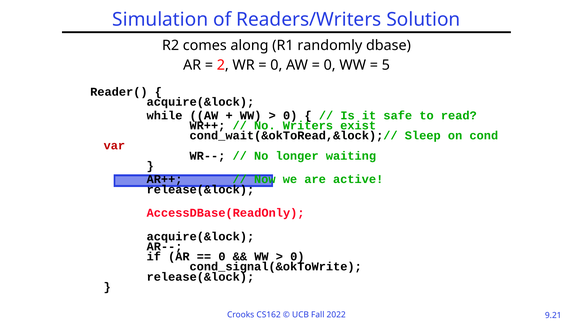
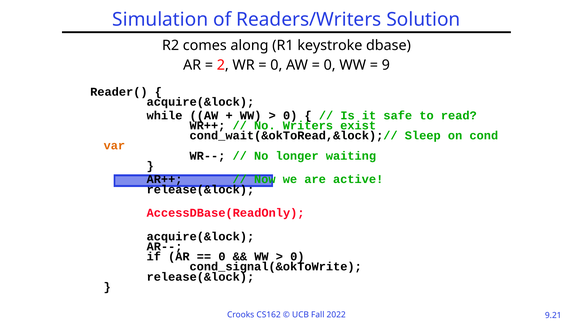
randomly: randomly -> keystroke
5: 5 -> 9
var colour: red -> orange
